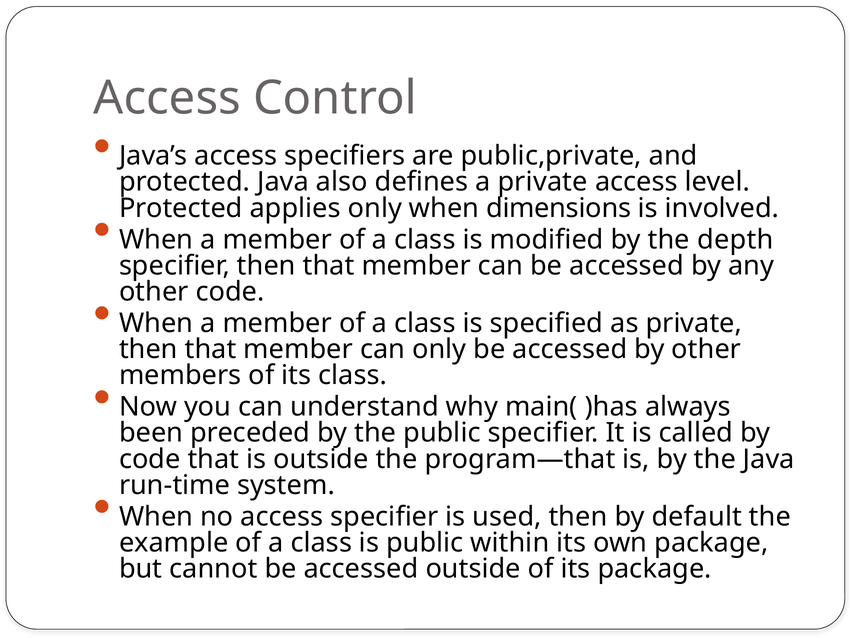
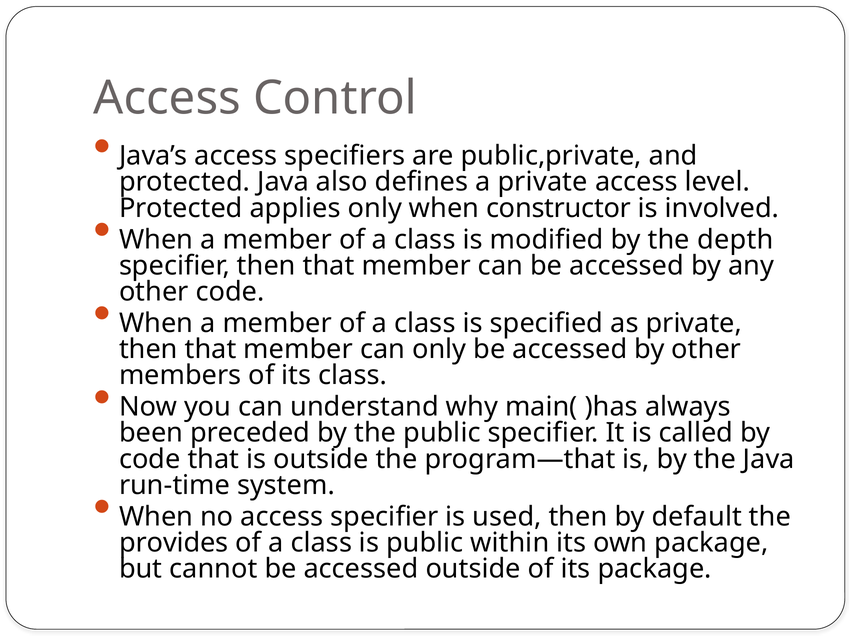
dimensions: dimensions -> constructor
example: example -> provides
